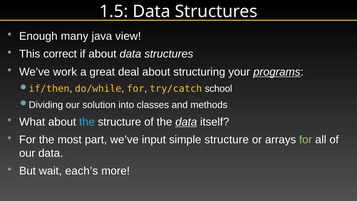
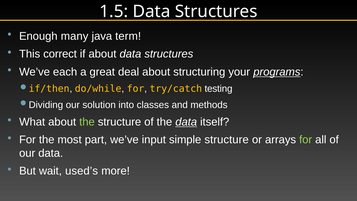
view: view -> term
work: work -> each
school: school -> testing
the at (87, 122) colour: light blue -> light green
each’s: each’s -> used’s
